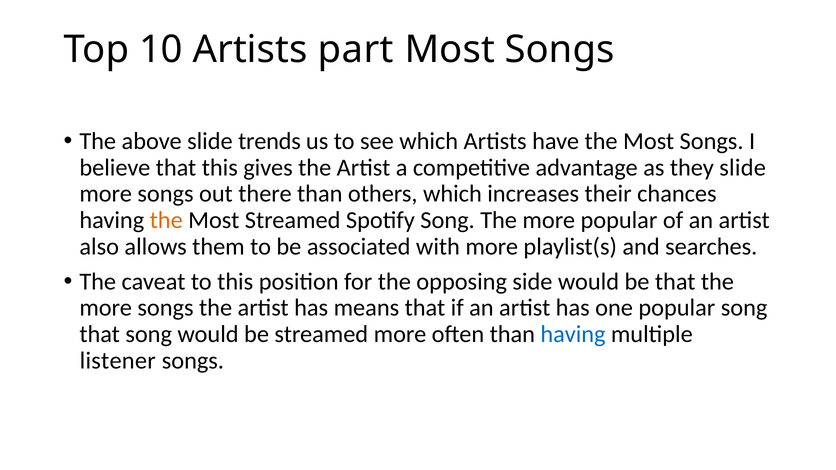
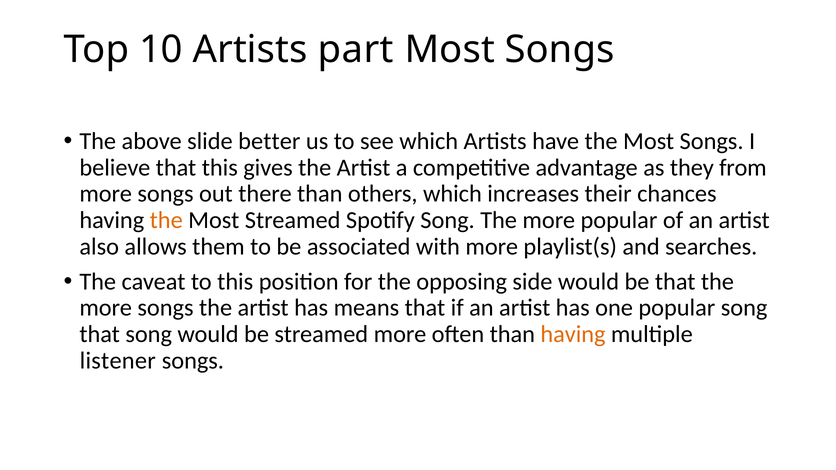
trends: trends -> better
they slide: slide -> from
having at (573, 334) colour: blue -> orange
